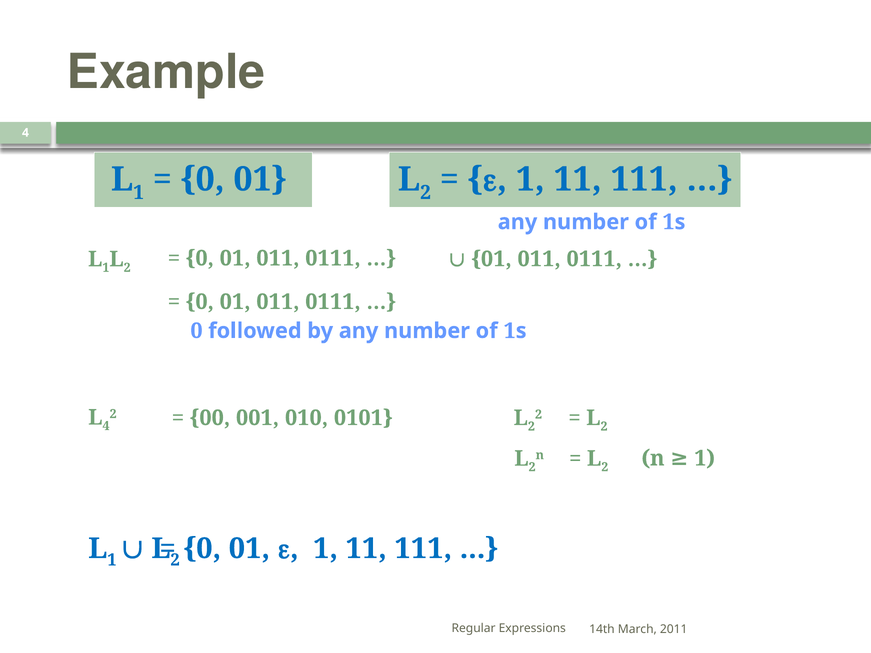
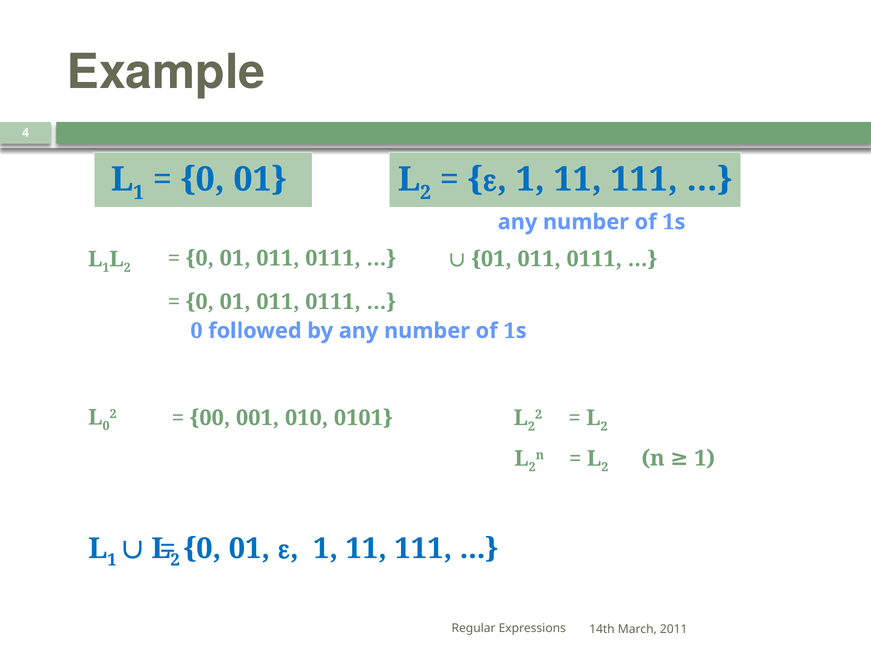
4 at (106, 426): 4 -> 0
